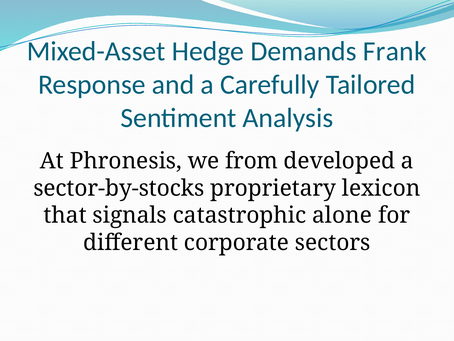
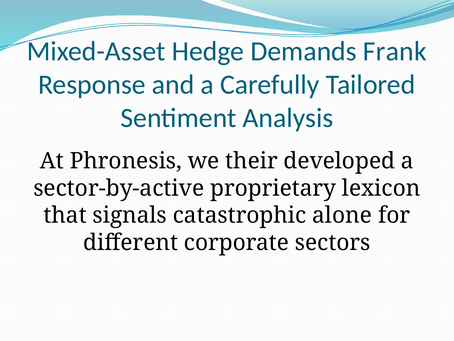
from: from -> their
sector-by-stocks: sector-by-stocks -> sector-by-active
